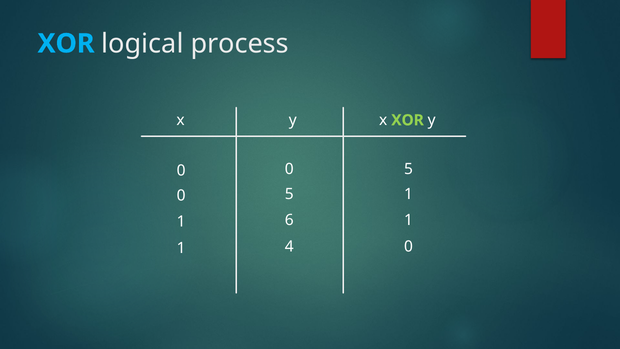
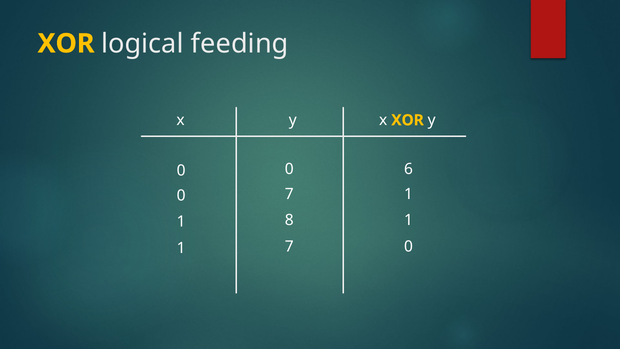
XOR at (66, 44) colour: light blue -> yellow
process: process -> feeding
XOR at (408, 120) colour: light green -> yellow
0 0 5: 5 -> 6
5 at (289, 194): 5 -> 7
6: 6 -> 8
1 4: 4 -> 7
